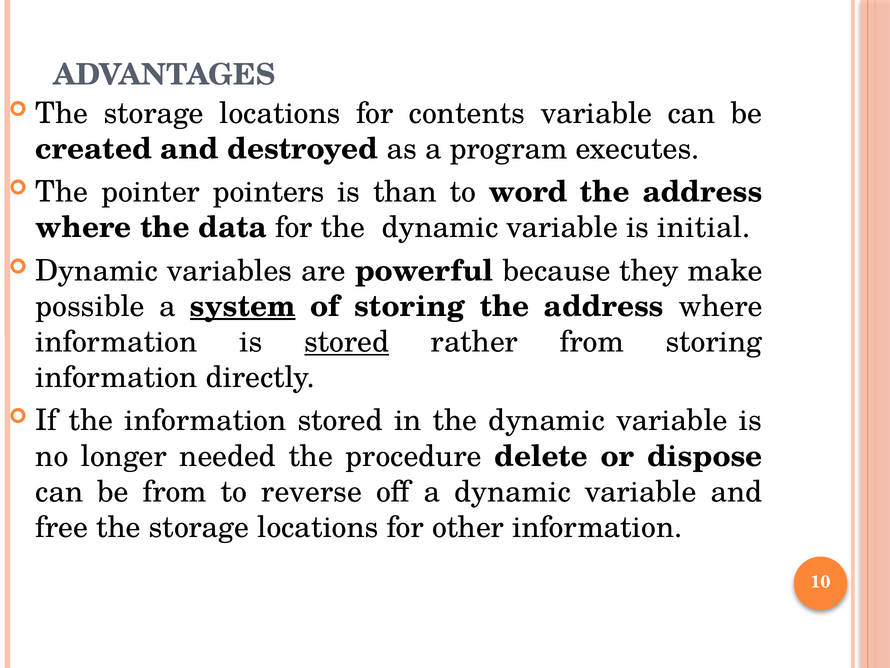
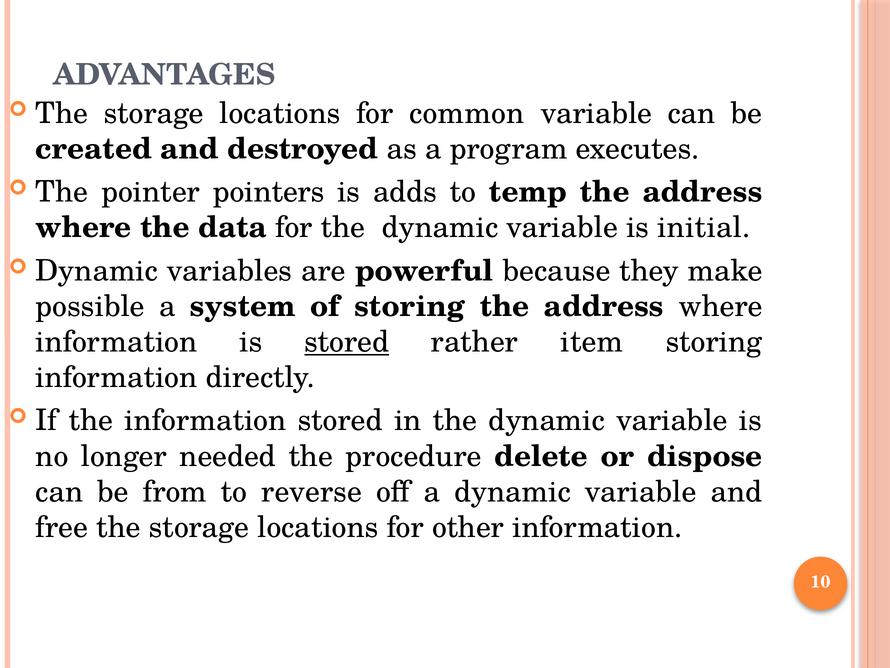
contents: contents -> common
than: than -> adds
word: word -> temp
system underline: present -> none
rather from: from -> item
